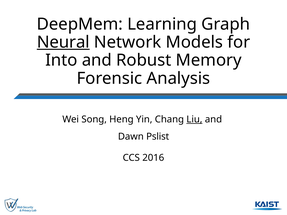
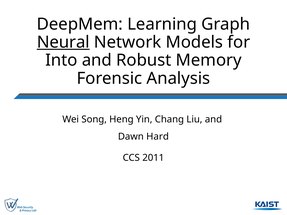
Liu underline: present -> none
Pslist: Pslist -> Hard
2016: 2016 -> 2011
